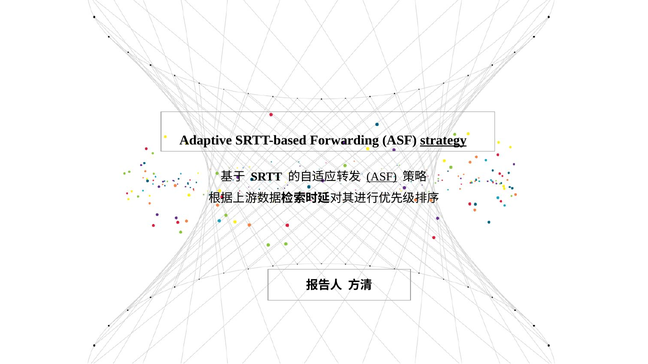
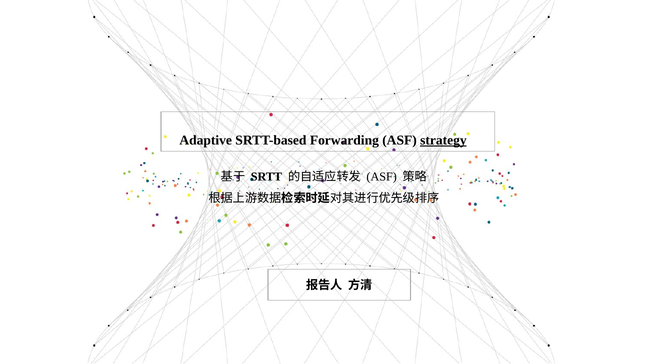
ASF at (382, 177) underline: present -> none
